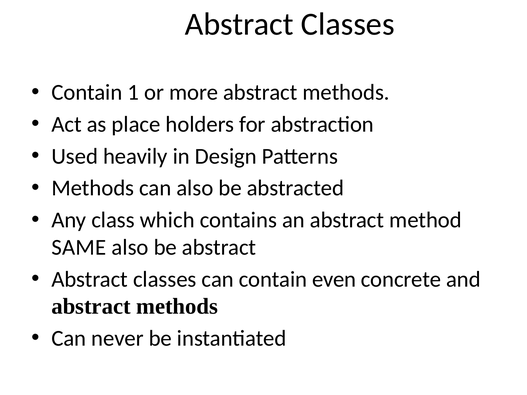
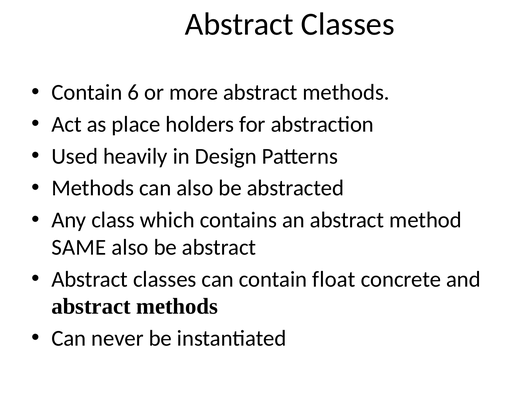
1: 1 -> 6
even: even -> float
